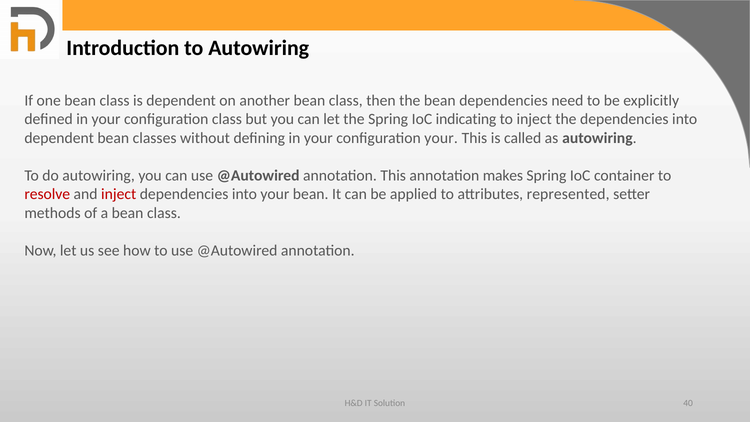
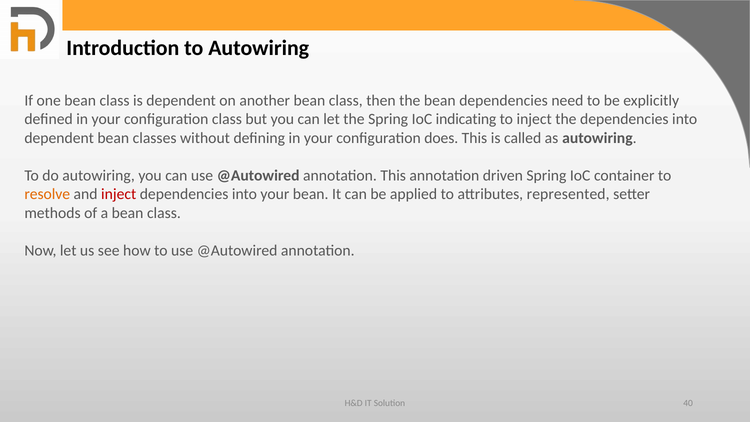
configuration your: your -> does
makes: makes -> driven
resolve colour: red -> orange
